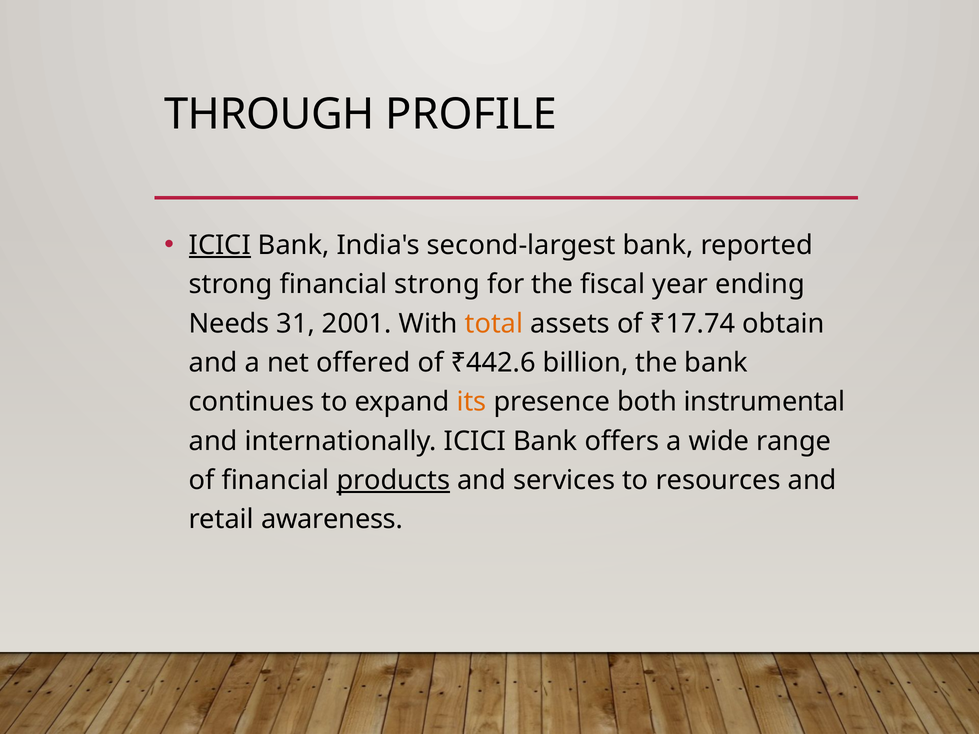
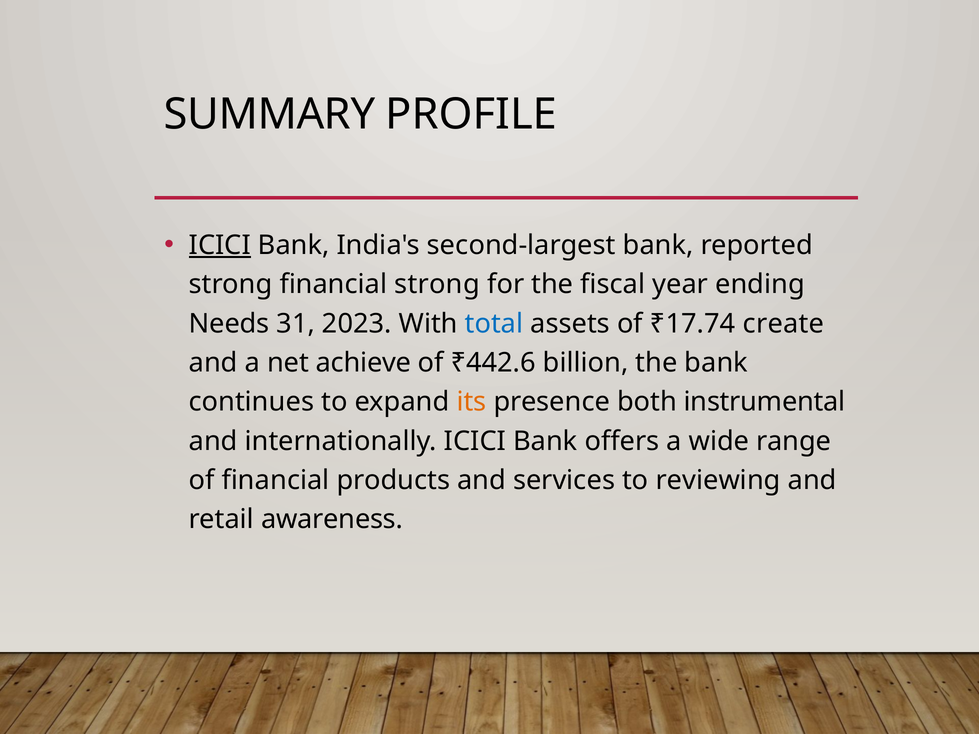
THROUGH: THROUGH -> SUMMARY
2001: 2001 -> 2023
total colour: orange -> blue
obtain: obtain -> create
offered: offered -> achieve
products underline: present -> none
resources: resources -> reviewing
